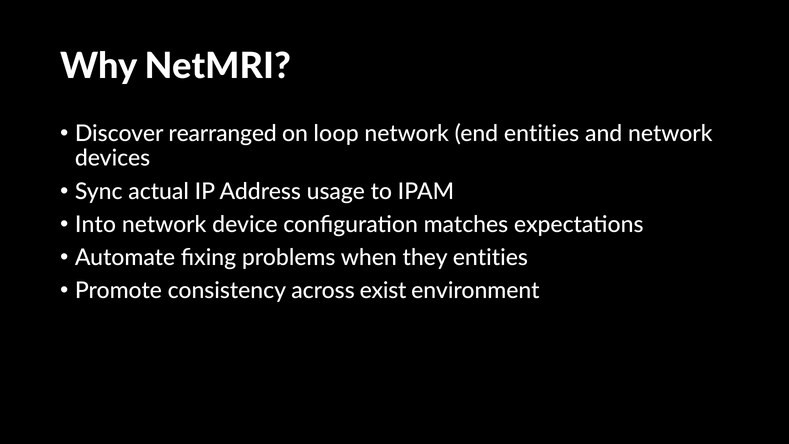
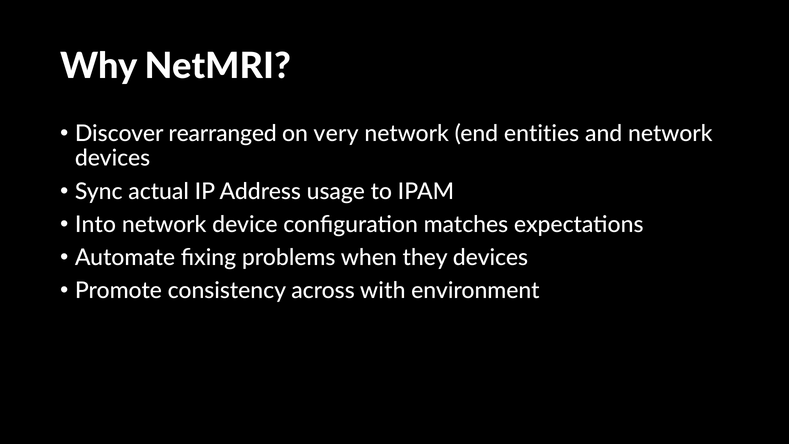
loop: loop -> very
they entities: entities -> devices
exist: exist -> with
